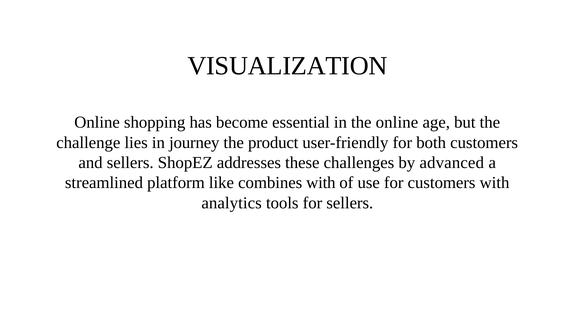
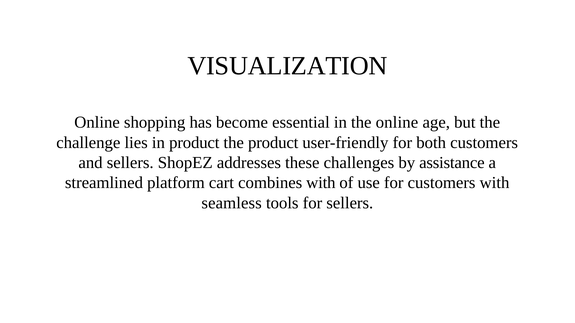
in journey: journey -> product
advanced: advanced -> assistance
like: like -> cart
analytics: analytics -> seamless
